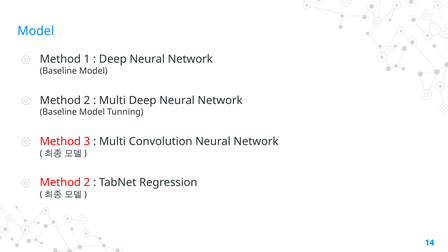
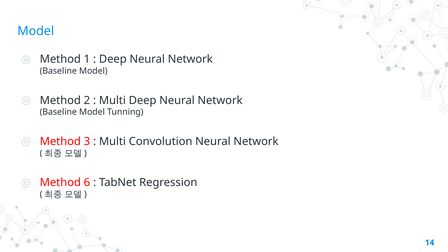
2 at (87, 182): 2 -> 6
